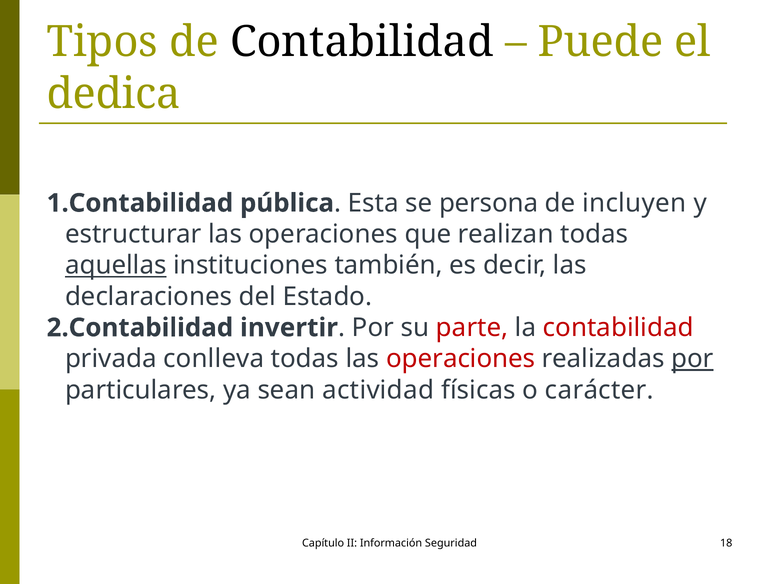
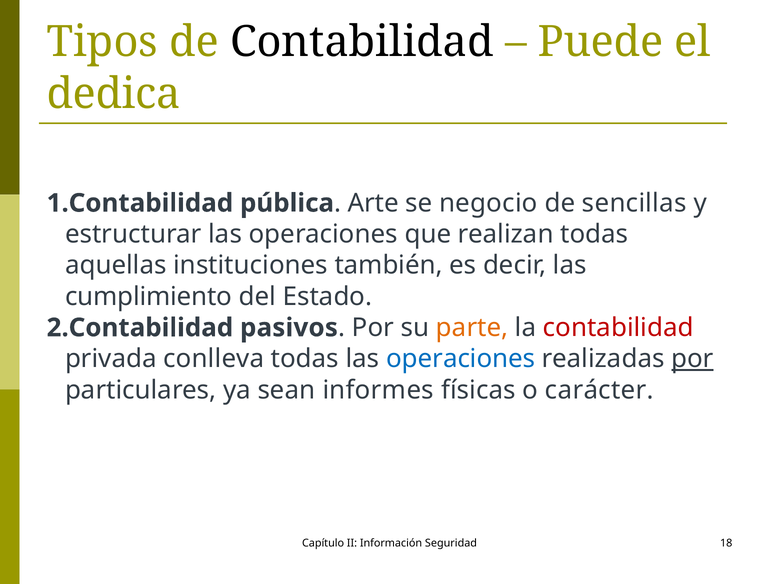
Esta: Esta -> Arte
persona: persona -> negocio
incluyen: incluyen -> sencillas
aquellas underline: present -> none
declaraciones: declaraciones -> cumplimiento
invertir: invertir -> pasivos
parte colour: red -> orange
operaciones at (461, 359) colour: red -> blue
actividad: actividad -> informes
